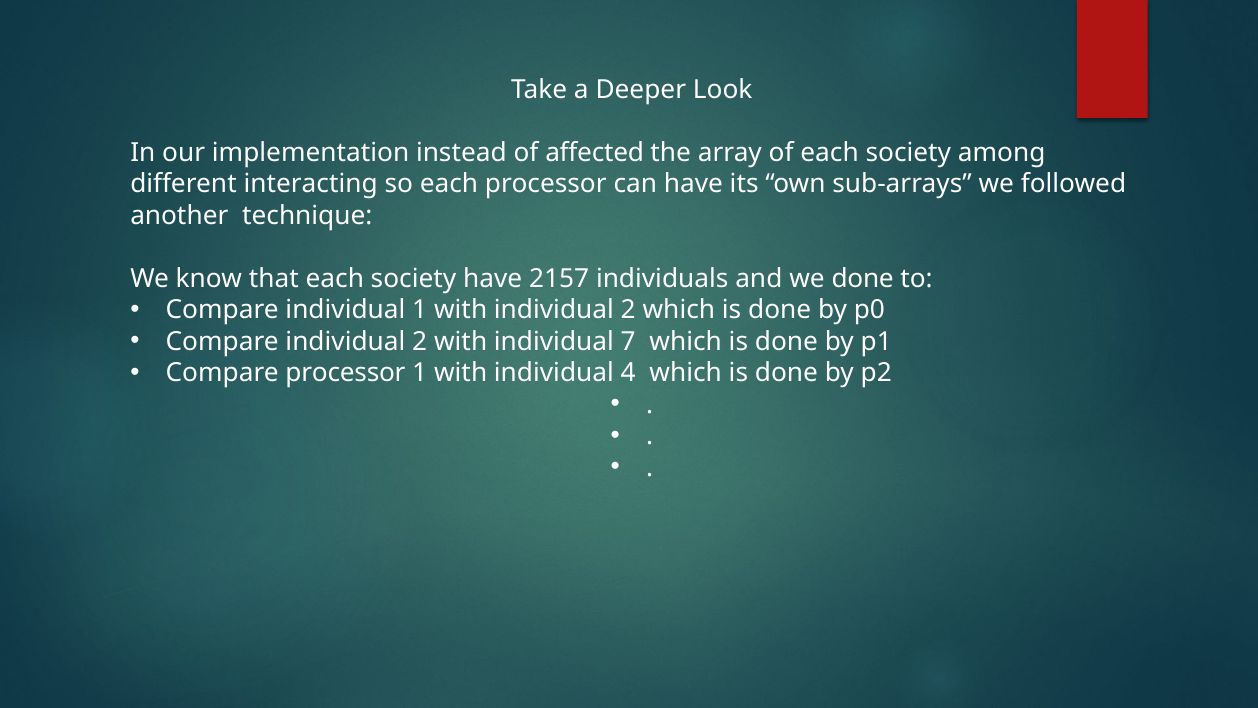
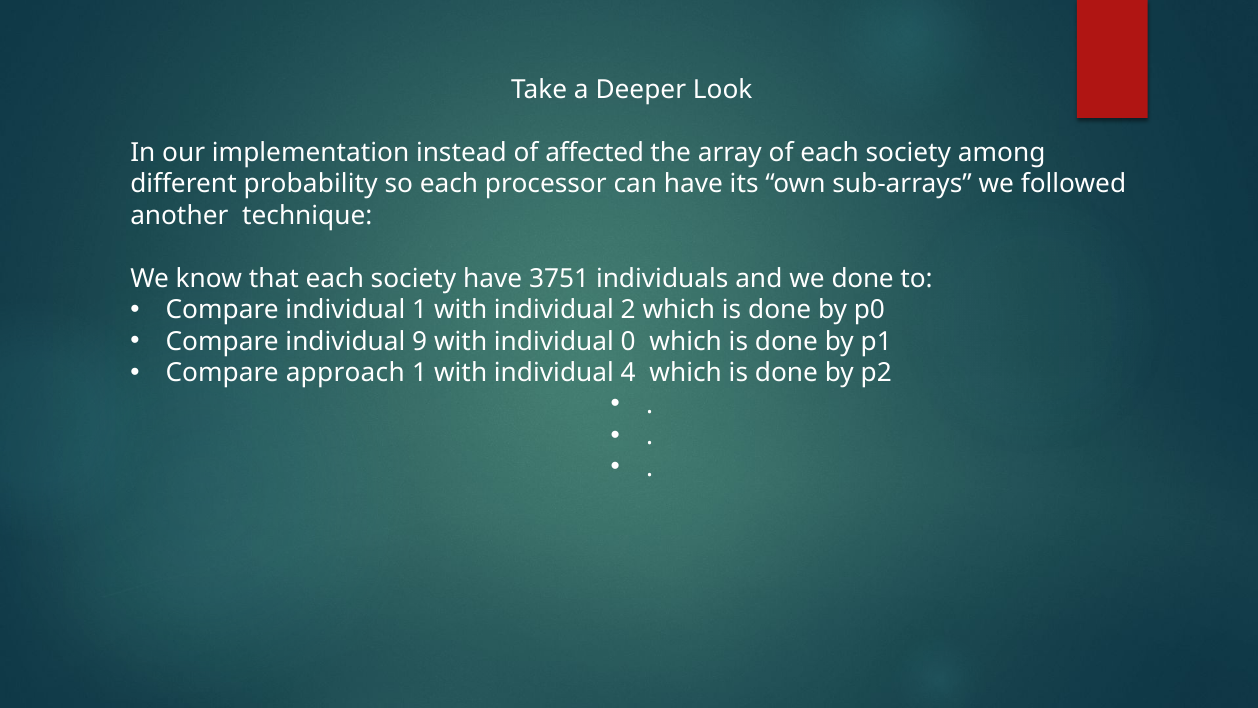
interacting: interacting -> probability
2157: 2157 -> 3751
Compare individual 2: 2 -> 9
7: 7 -> 0
Compare processor: processor -> approach
